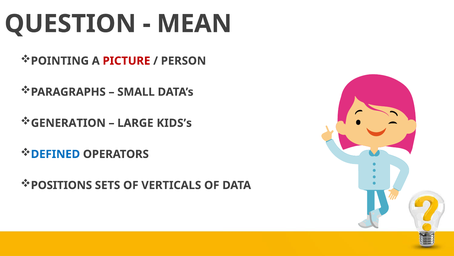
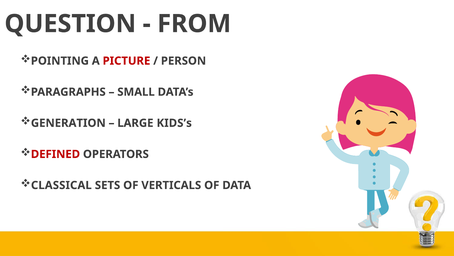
MEAN: MEAN -> FROM
DEFINED colour: blue -> red
POSITIONS: POSITIONS -> CLASSICAL
